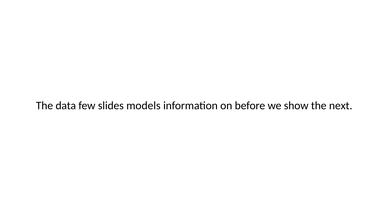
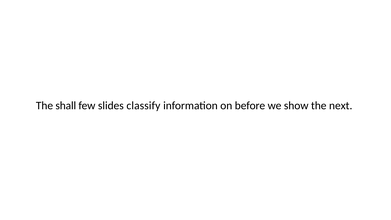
data: data -> shall
models: models -> classify
